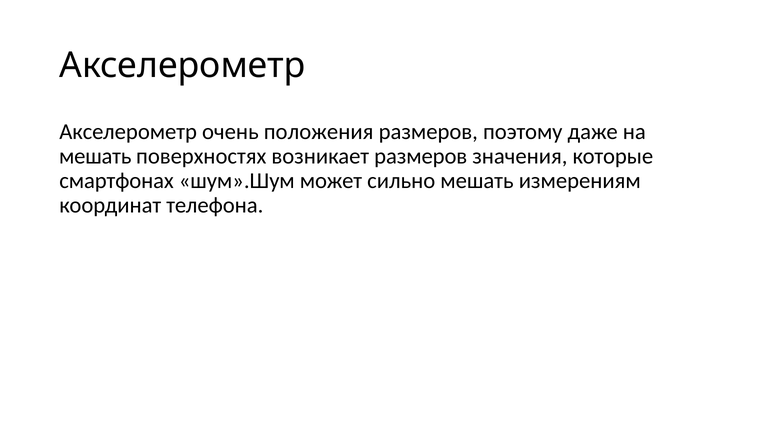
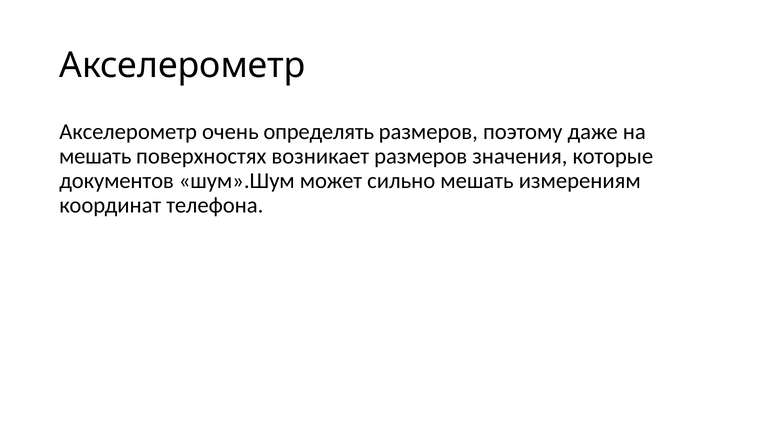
положения: положения -> определять
смартфонах: смартфонах -> документов
